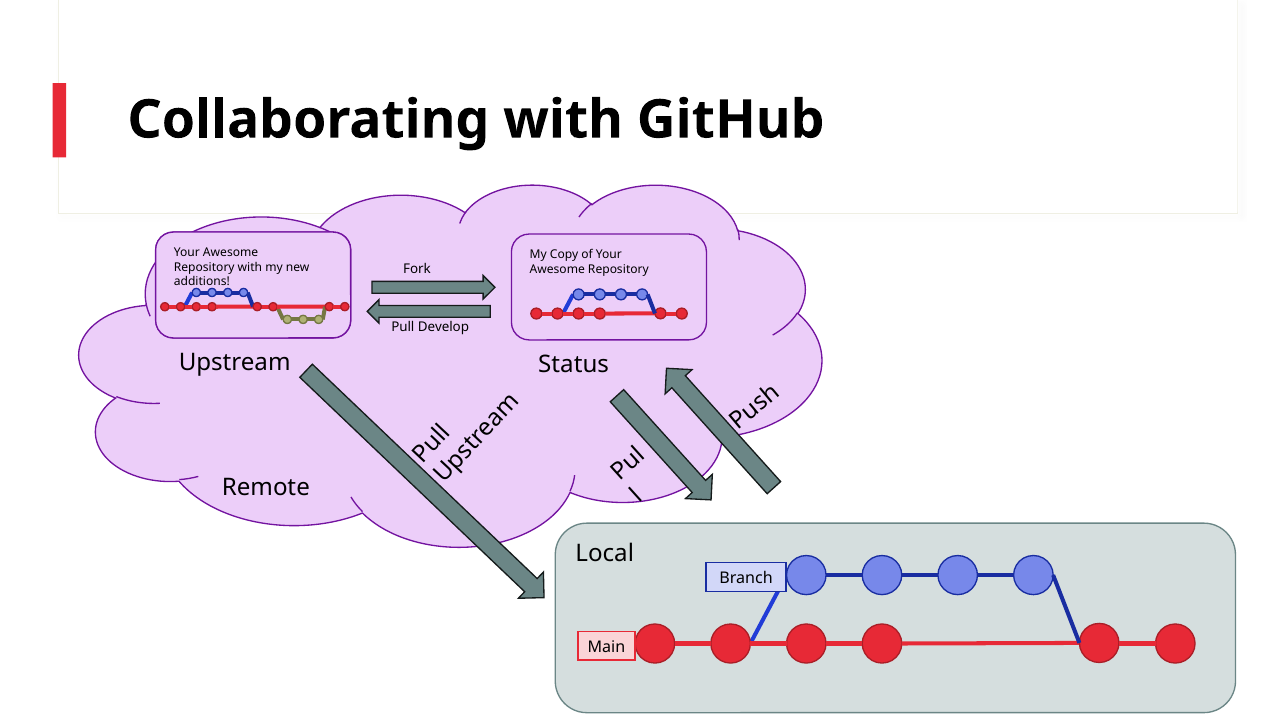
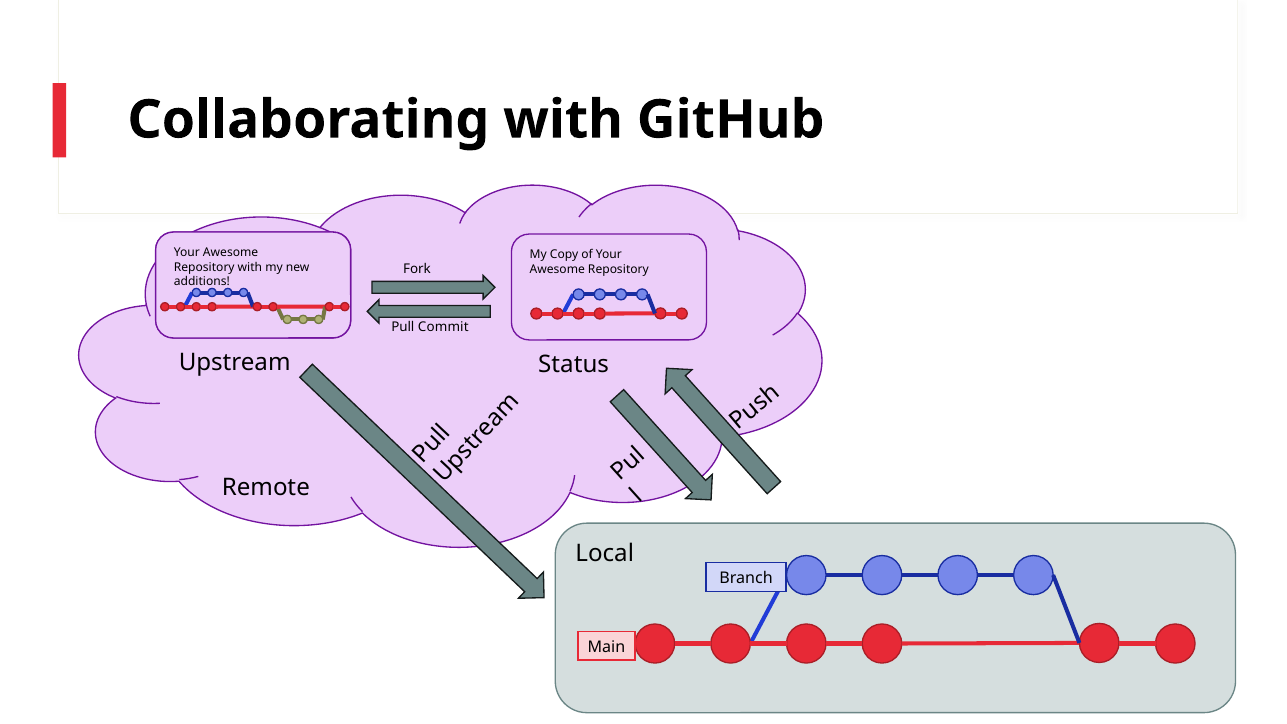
Develop: Develop -> Commit
